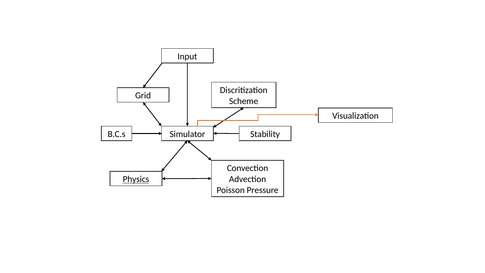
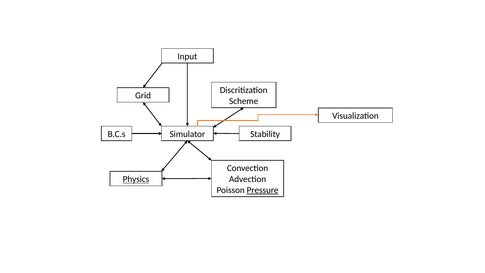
Pressure underline: none -> present
